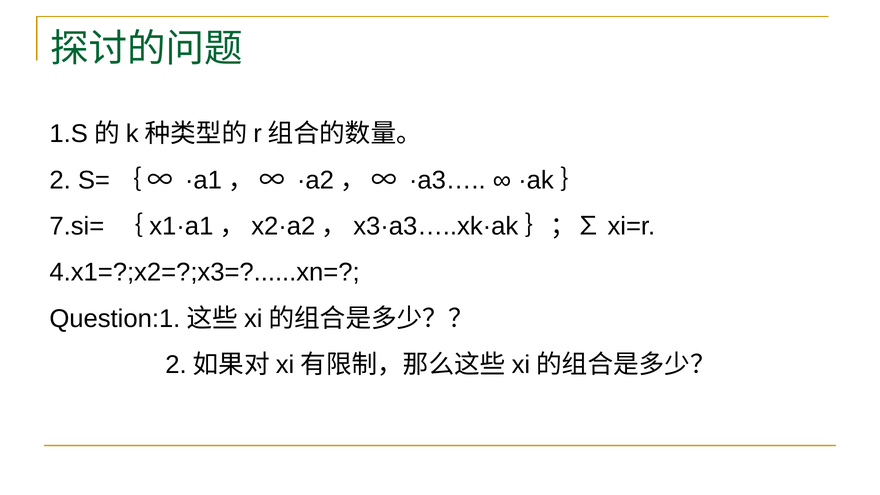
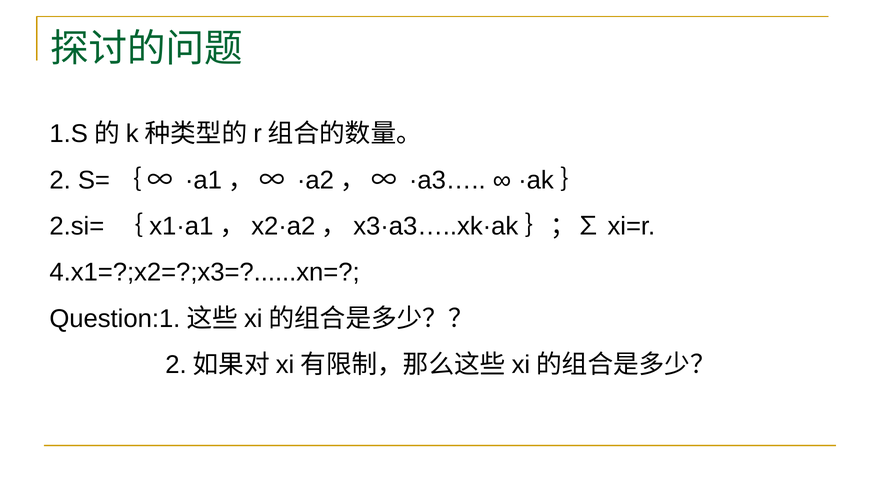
7.si=: 7.si= -> 2.si=
